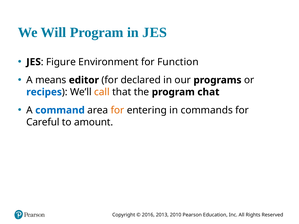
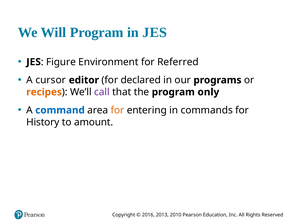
Function: Function -> Referred
means: means -> cursor
recipes colour: blue -> orange
call colour: orange -> purple
chat: chat -> only
Careful: Careful -> History
